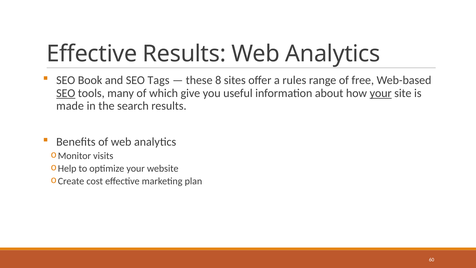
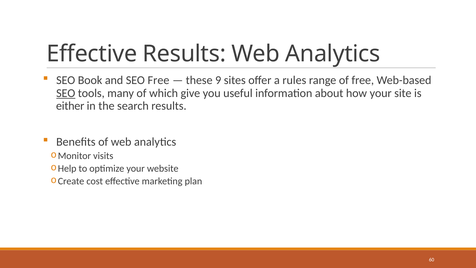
SEO Tags: Tags -> Free
8: 8 -> 9
your at (381, 93) underline: present -> none
made: made -> either
